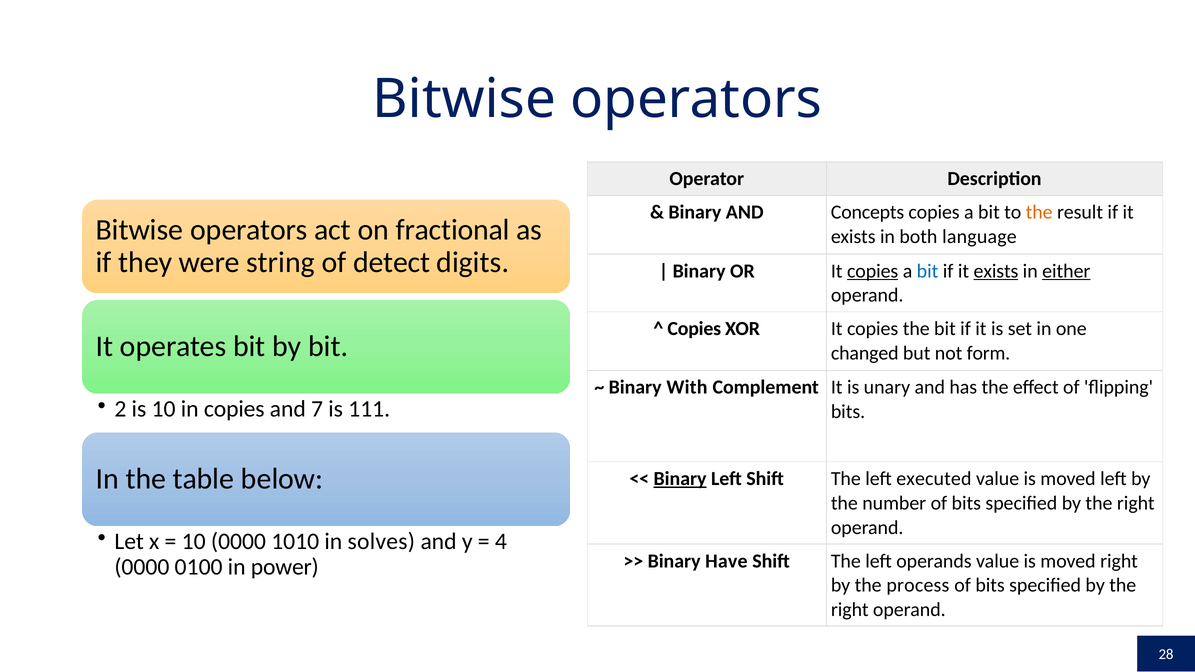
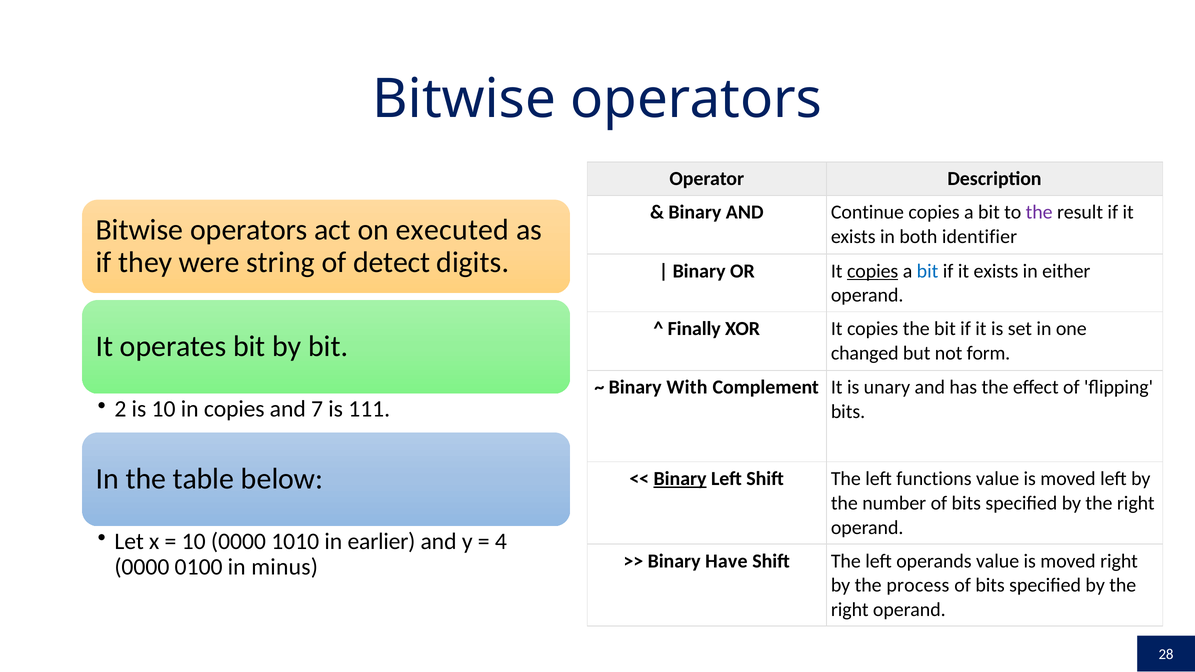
Concepts: Concepts -> Continue
the at (1039, 212) colour: orange -> purple
fractional: fractional -> executed
language: language -> identifier
exists at (996, 271) underline: present -> none
either underline: present -> none
Copies at (694, 329): Copies -> Finally
executed: executed -> functions
solves: solves -> earlier
power: power -> minus
